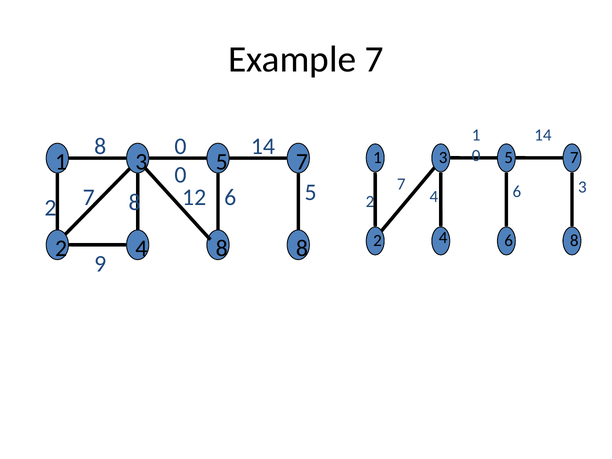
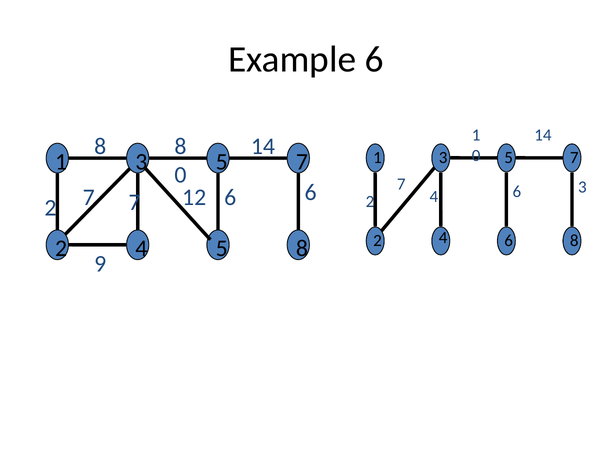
Example 7: 7 -> 6
8 0: 0 -> 8
8 at (135, 203): 8 -> 7
5 at (311, 192): 5 -> 6
4 8: 8 -> 5
